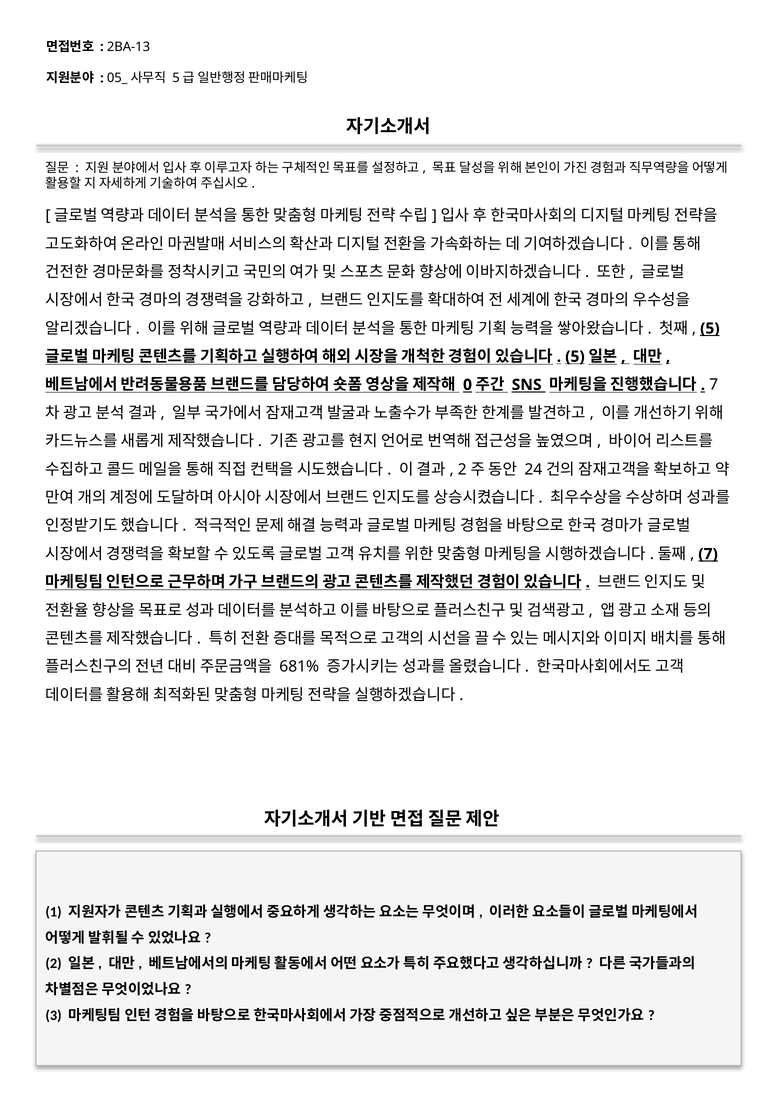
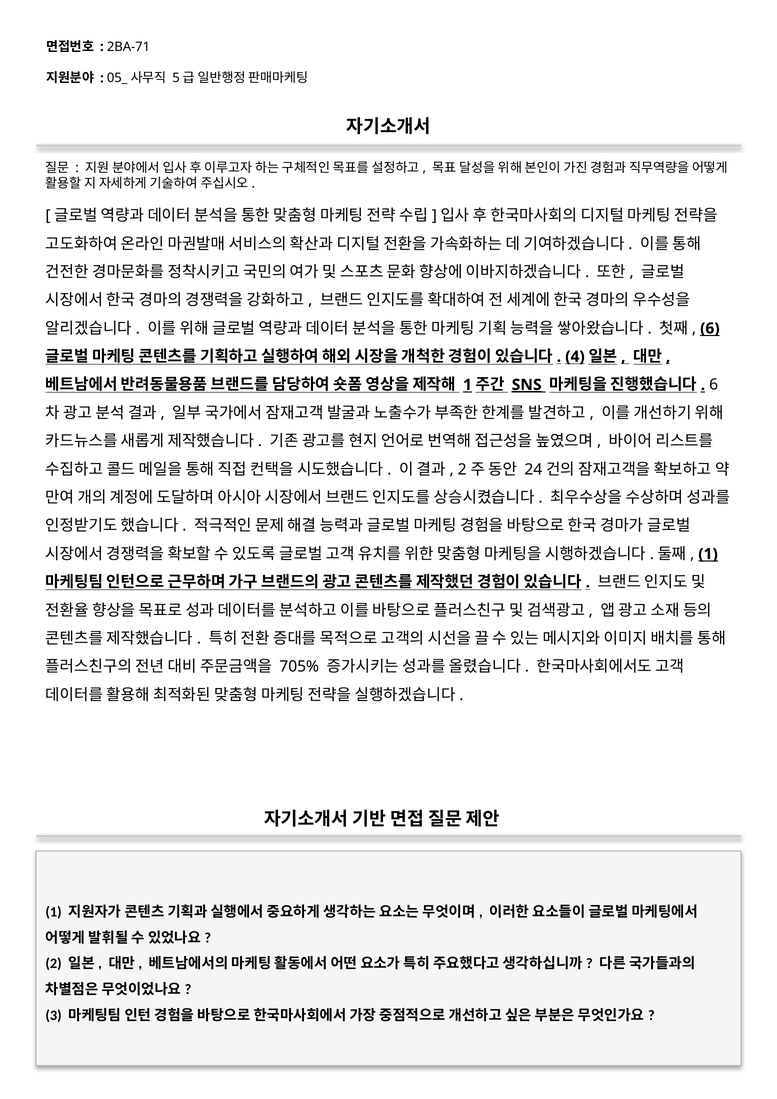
2BA-13: 2BA-13 -> 2BA-71
5 at (710, 328): 5 -> 6
5 at (575, 357): 5 -> 4
0 at (468, 385): 0 -> 1
SNS underline: none -> present
7 at (714, 385): 7 -> 6
7 at (708, 554): 7 -> 1
681%: 681% -> 705%
